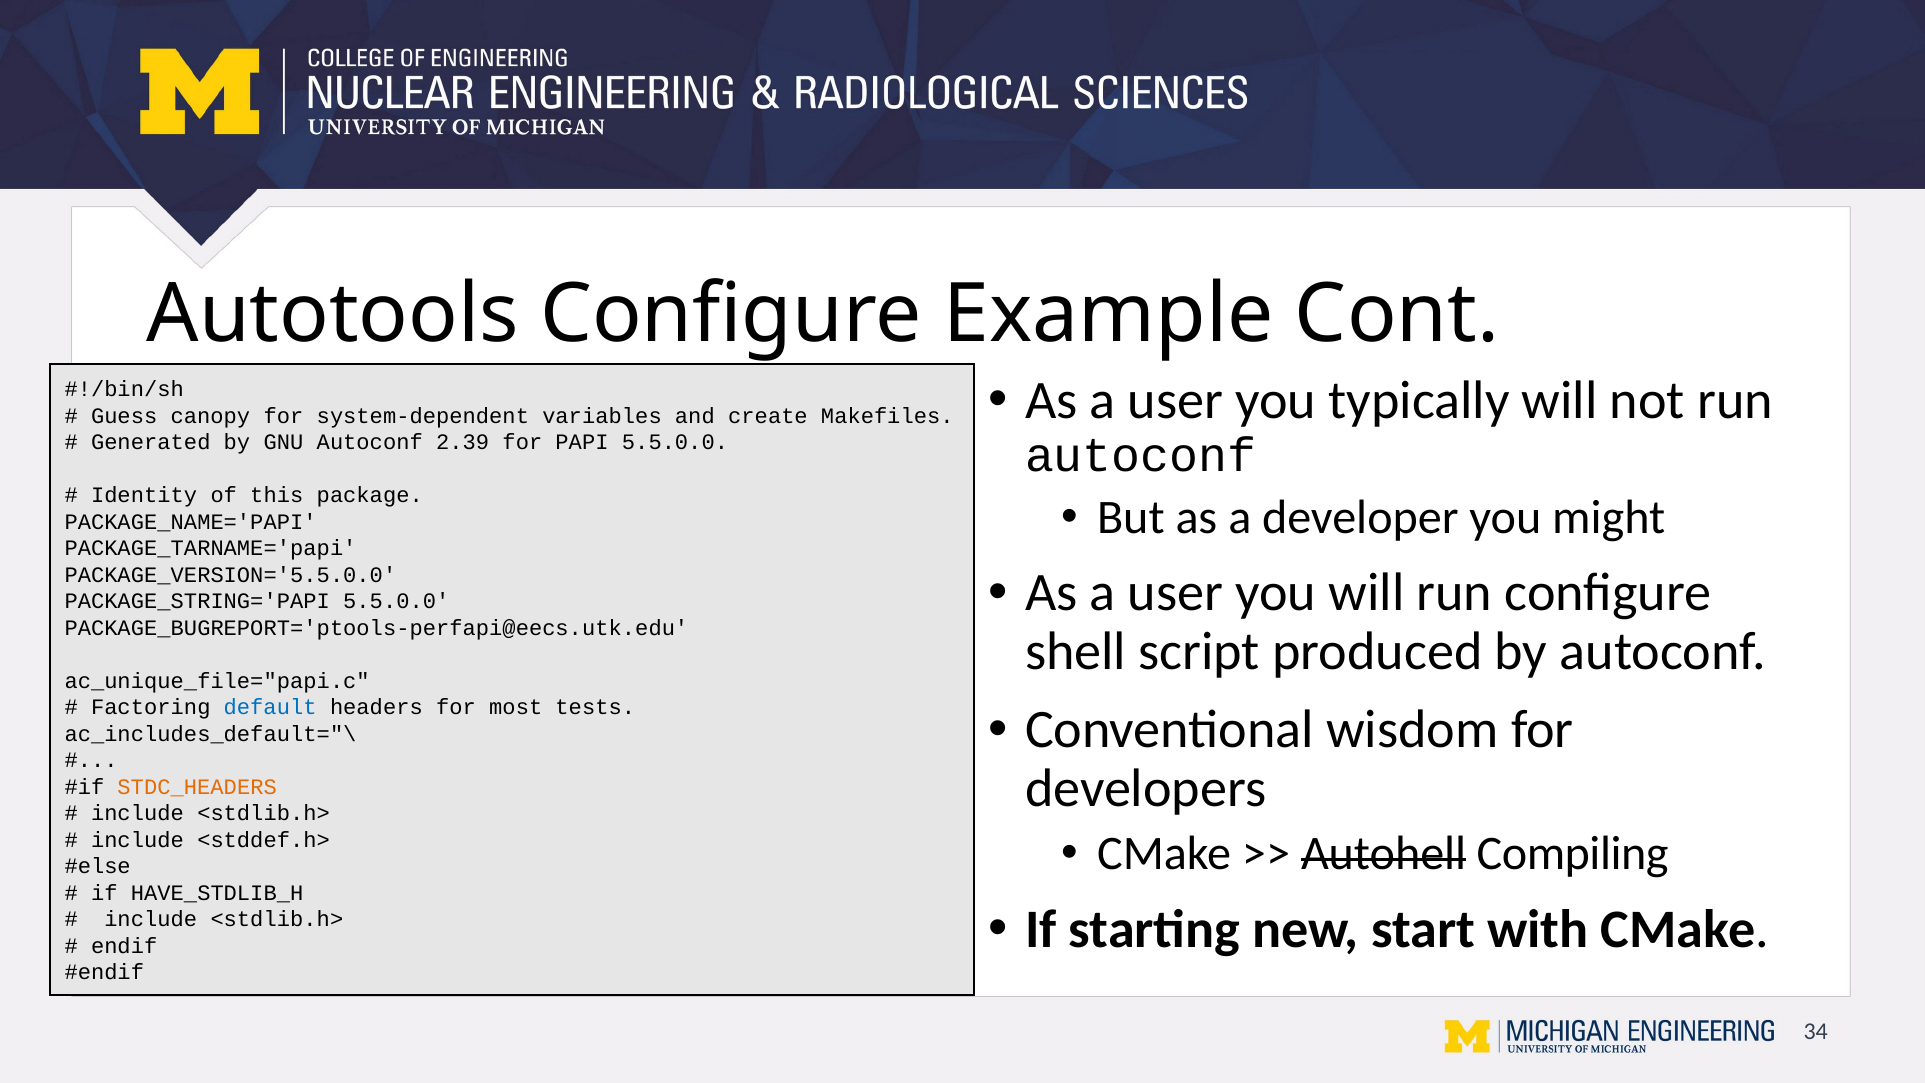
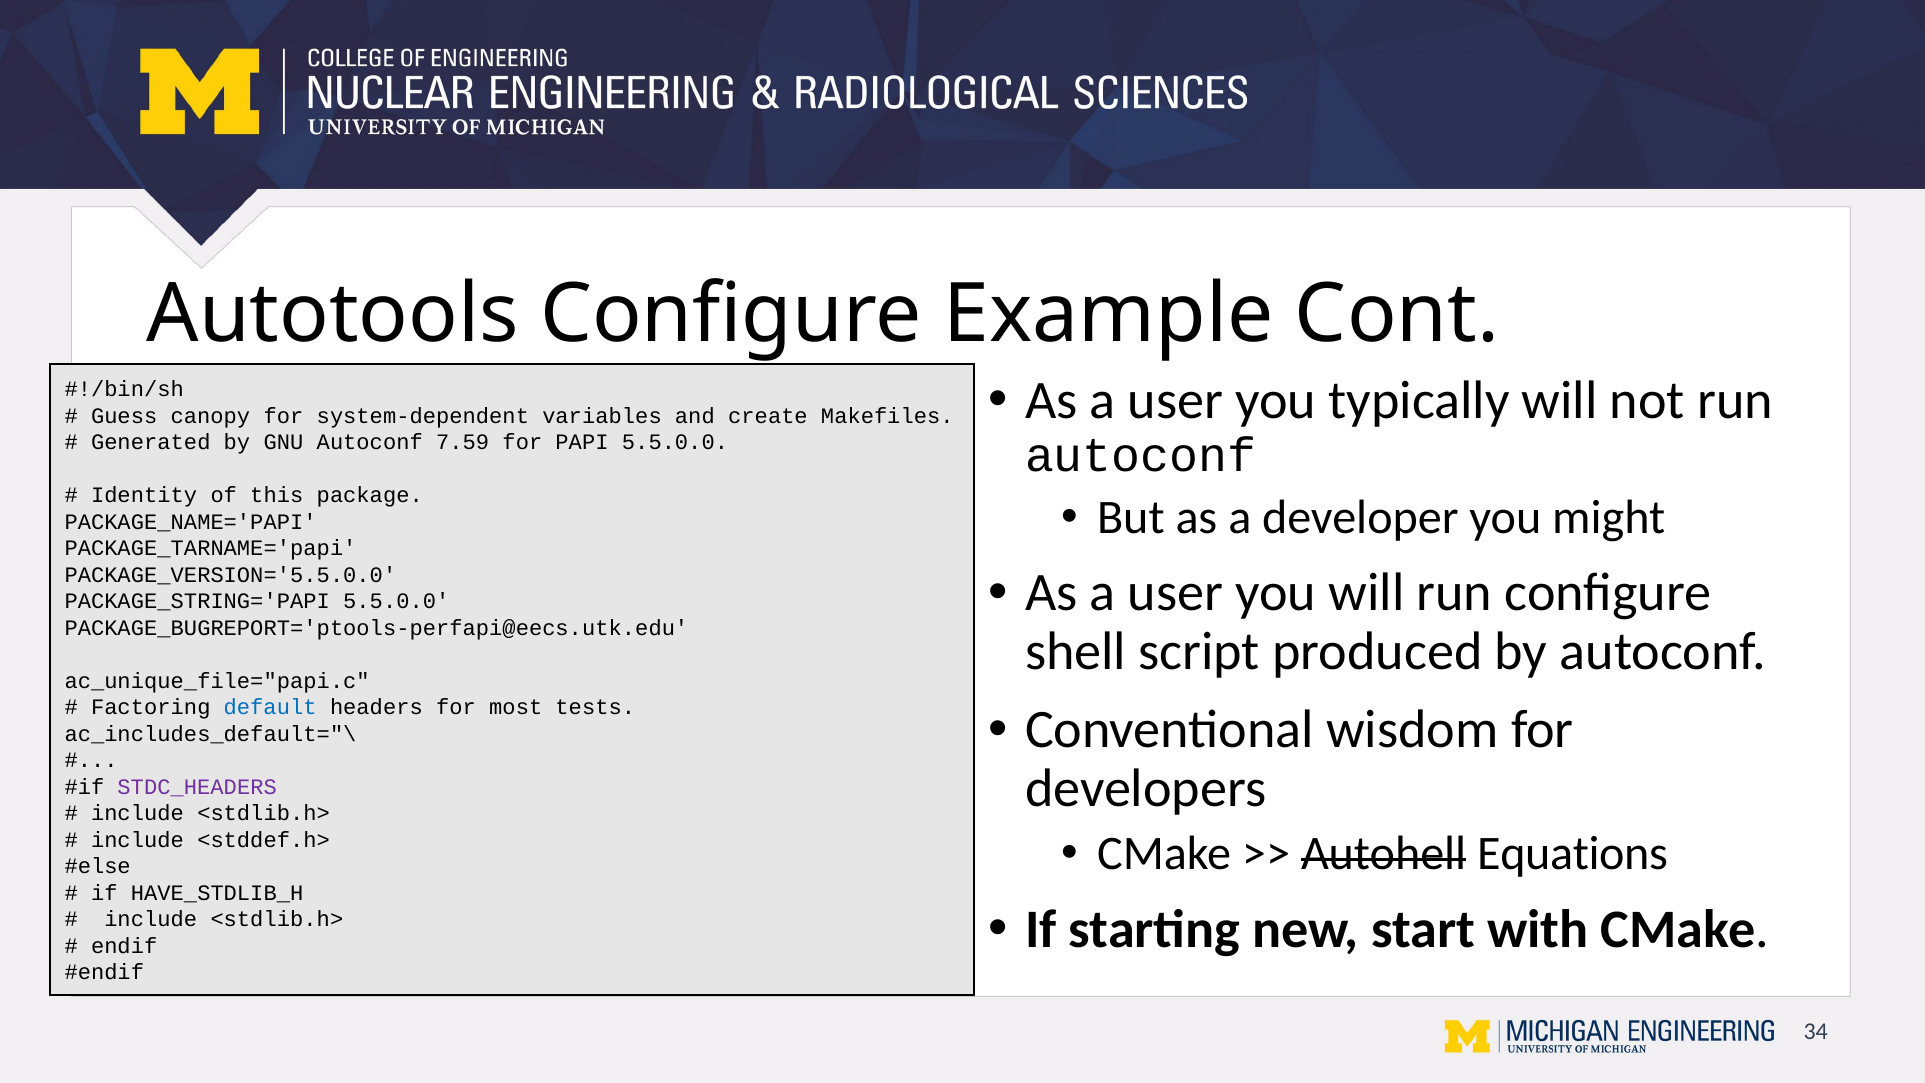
2.39: 2.39 -> 7.59
STDC_HEADERS colour: orange -> purple
Compiling: Compiling -> Equations
